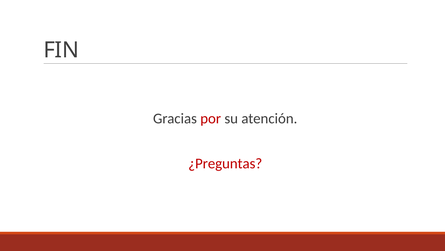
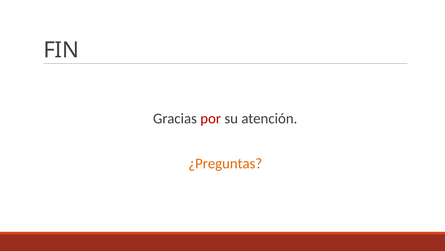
¿Preguntas colour: red -> orange
